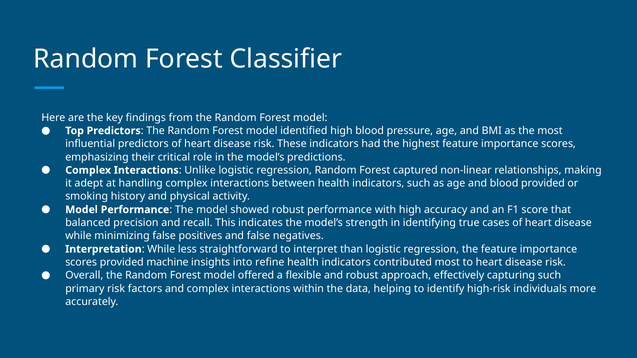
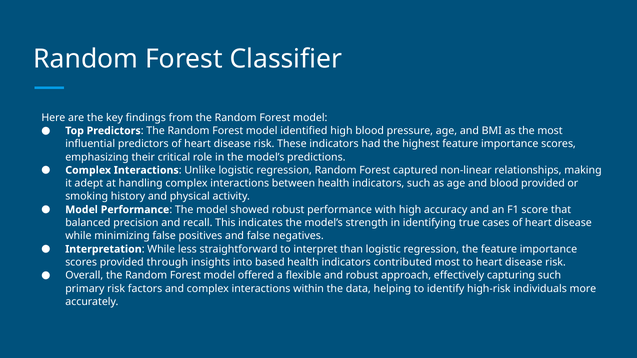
machine: machine -> through
refine: refine -> based
